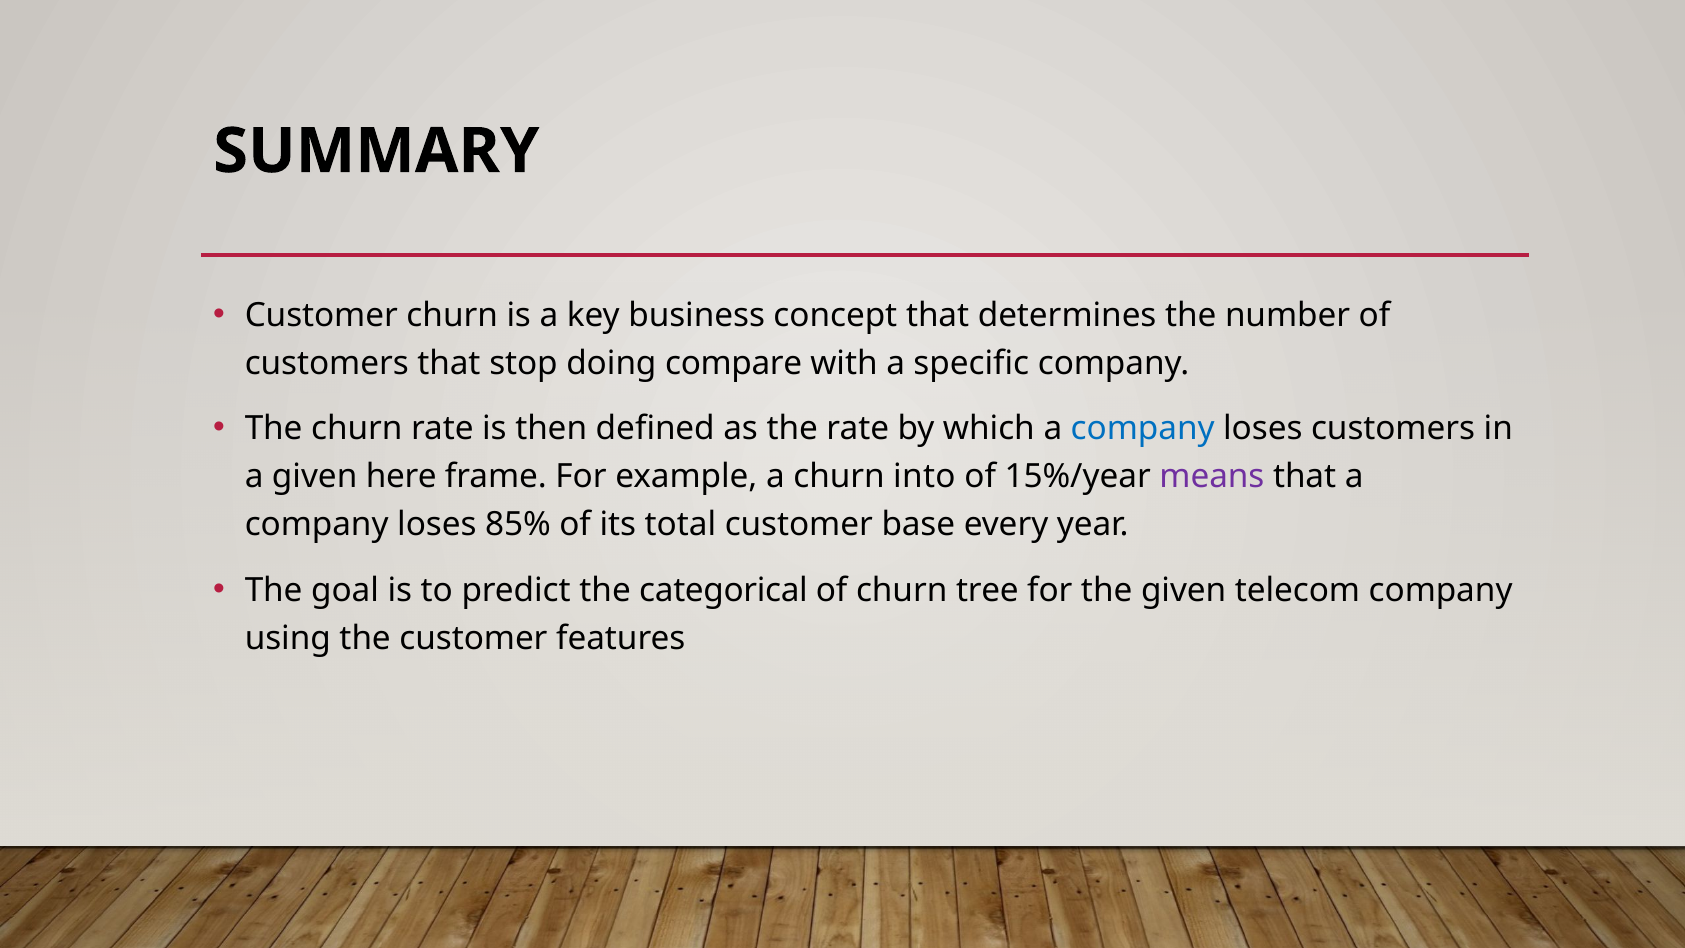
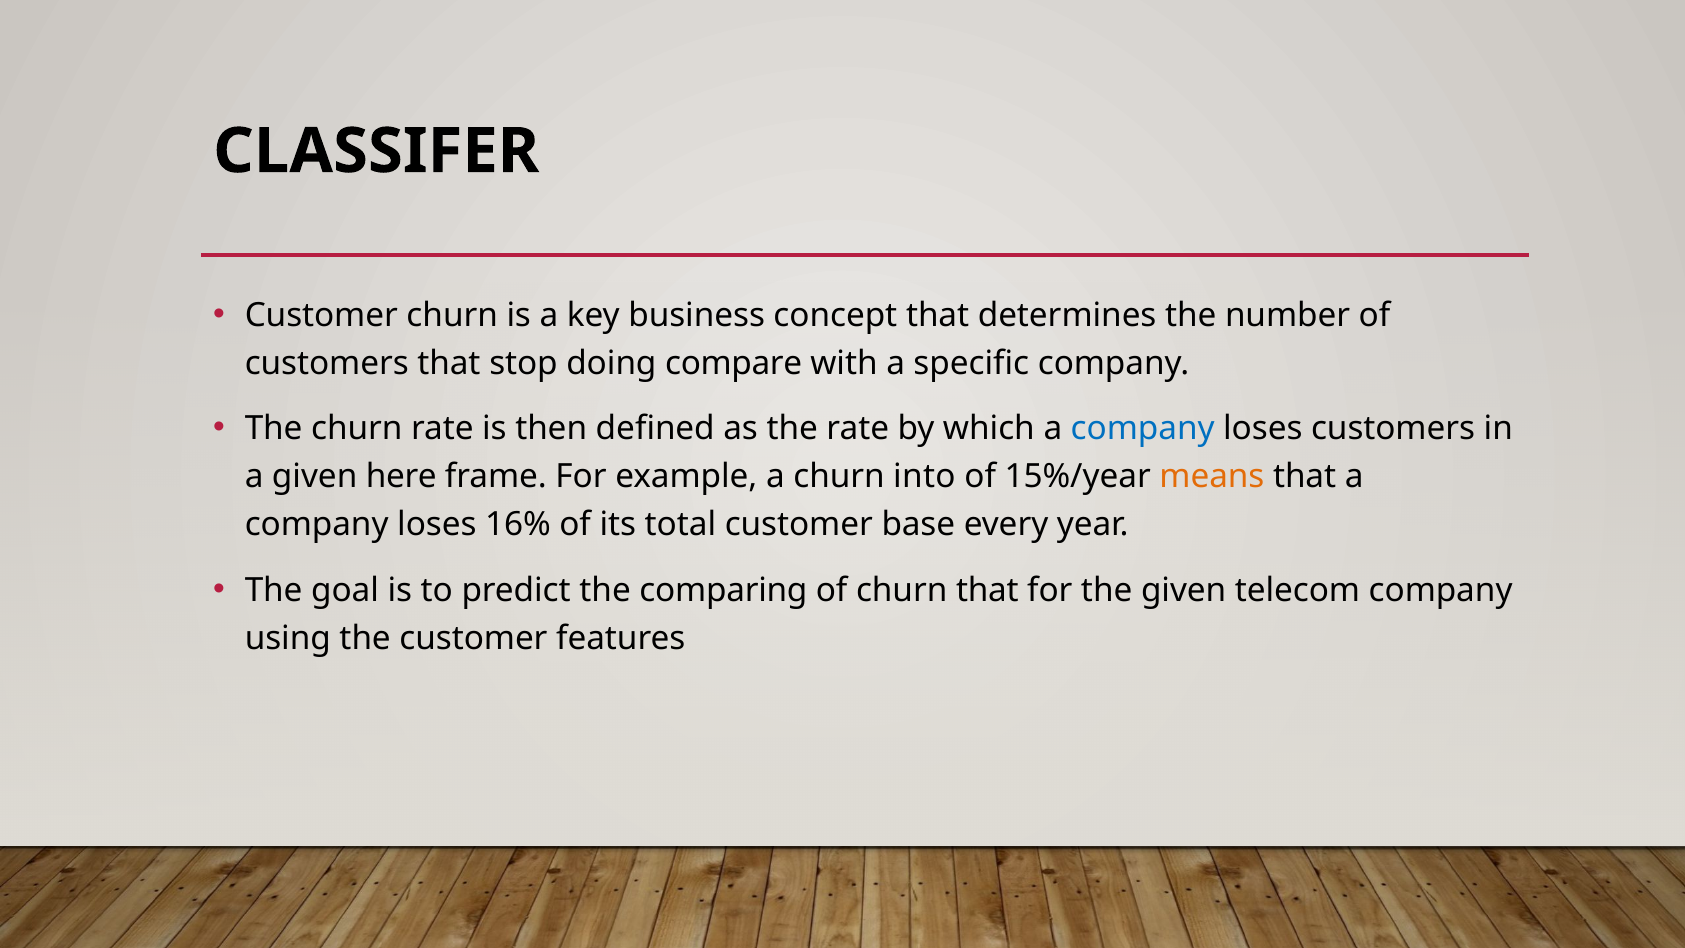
SUMMARY: SUMMARY -> CLASSIFER
means colour: purple -> orange
85%: 85% -> 16%
categorical: categorical -> comparing
churn tree: tree -> that
